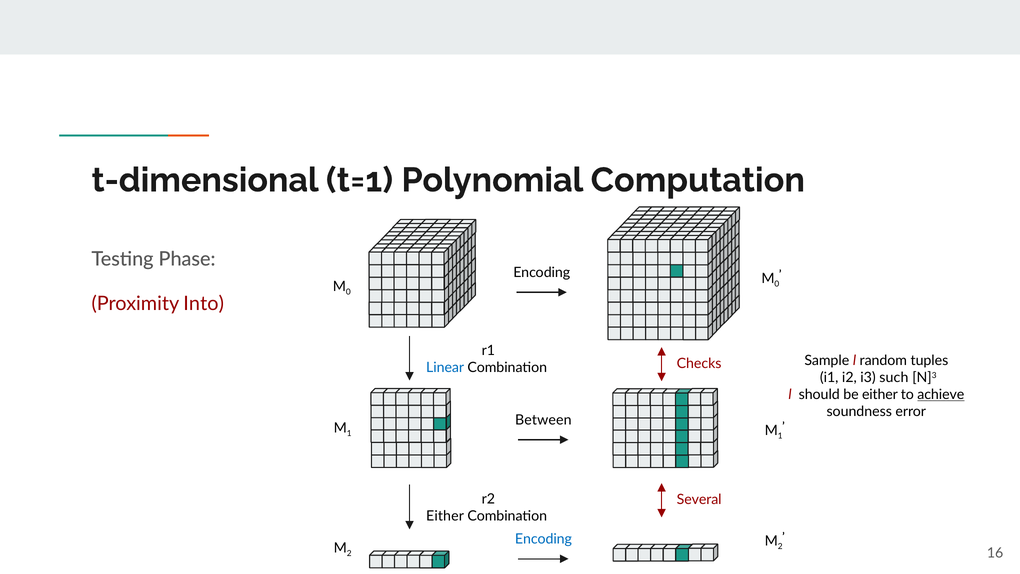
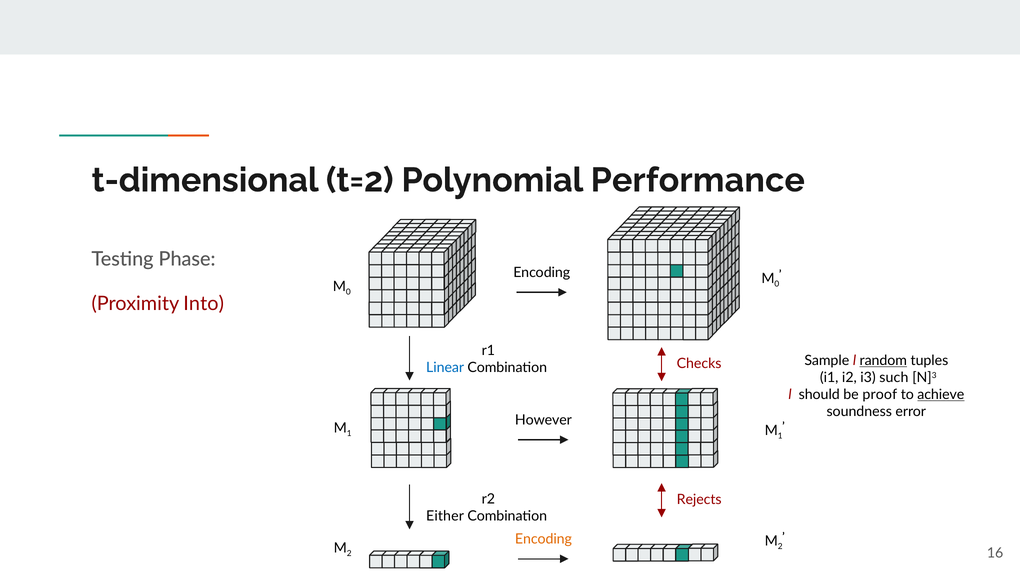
t=1: t=1 -> t=2
Computation: Computation -> Performance
random underline: none -> present
be either: either -> proof
Between: Between -> However
Several: Several -> Rejects
Encoding at (543, 539) colour: blue -> orange
